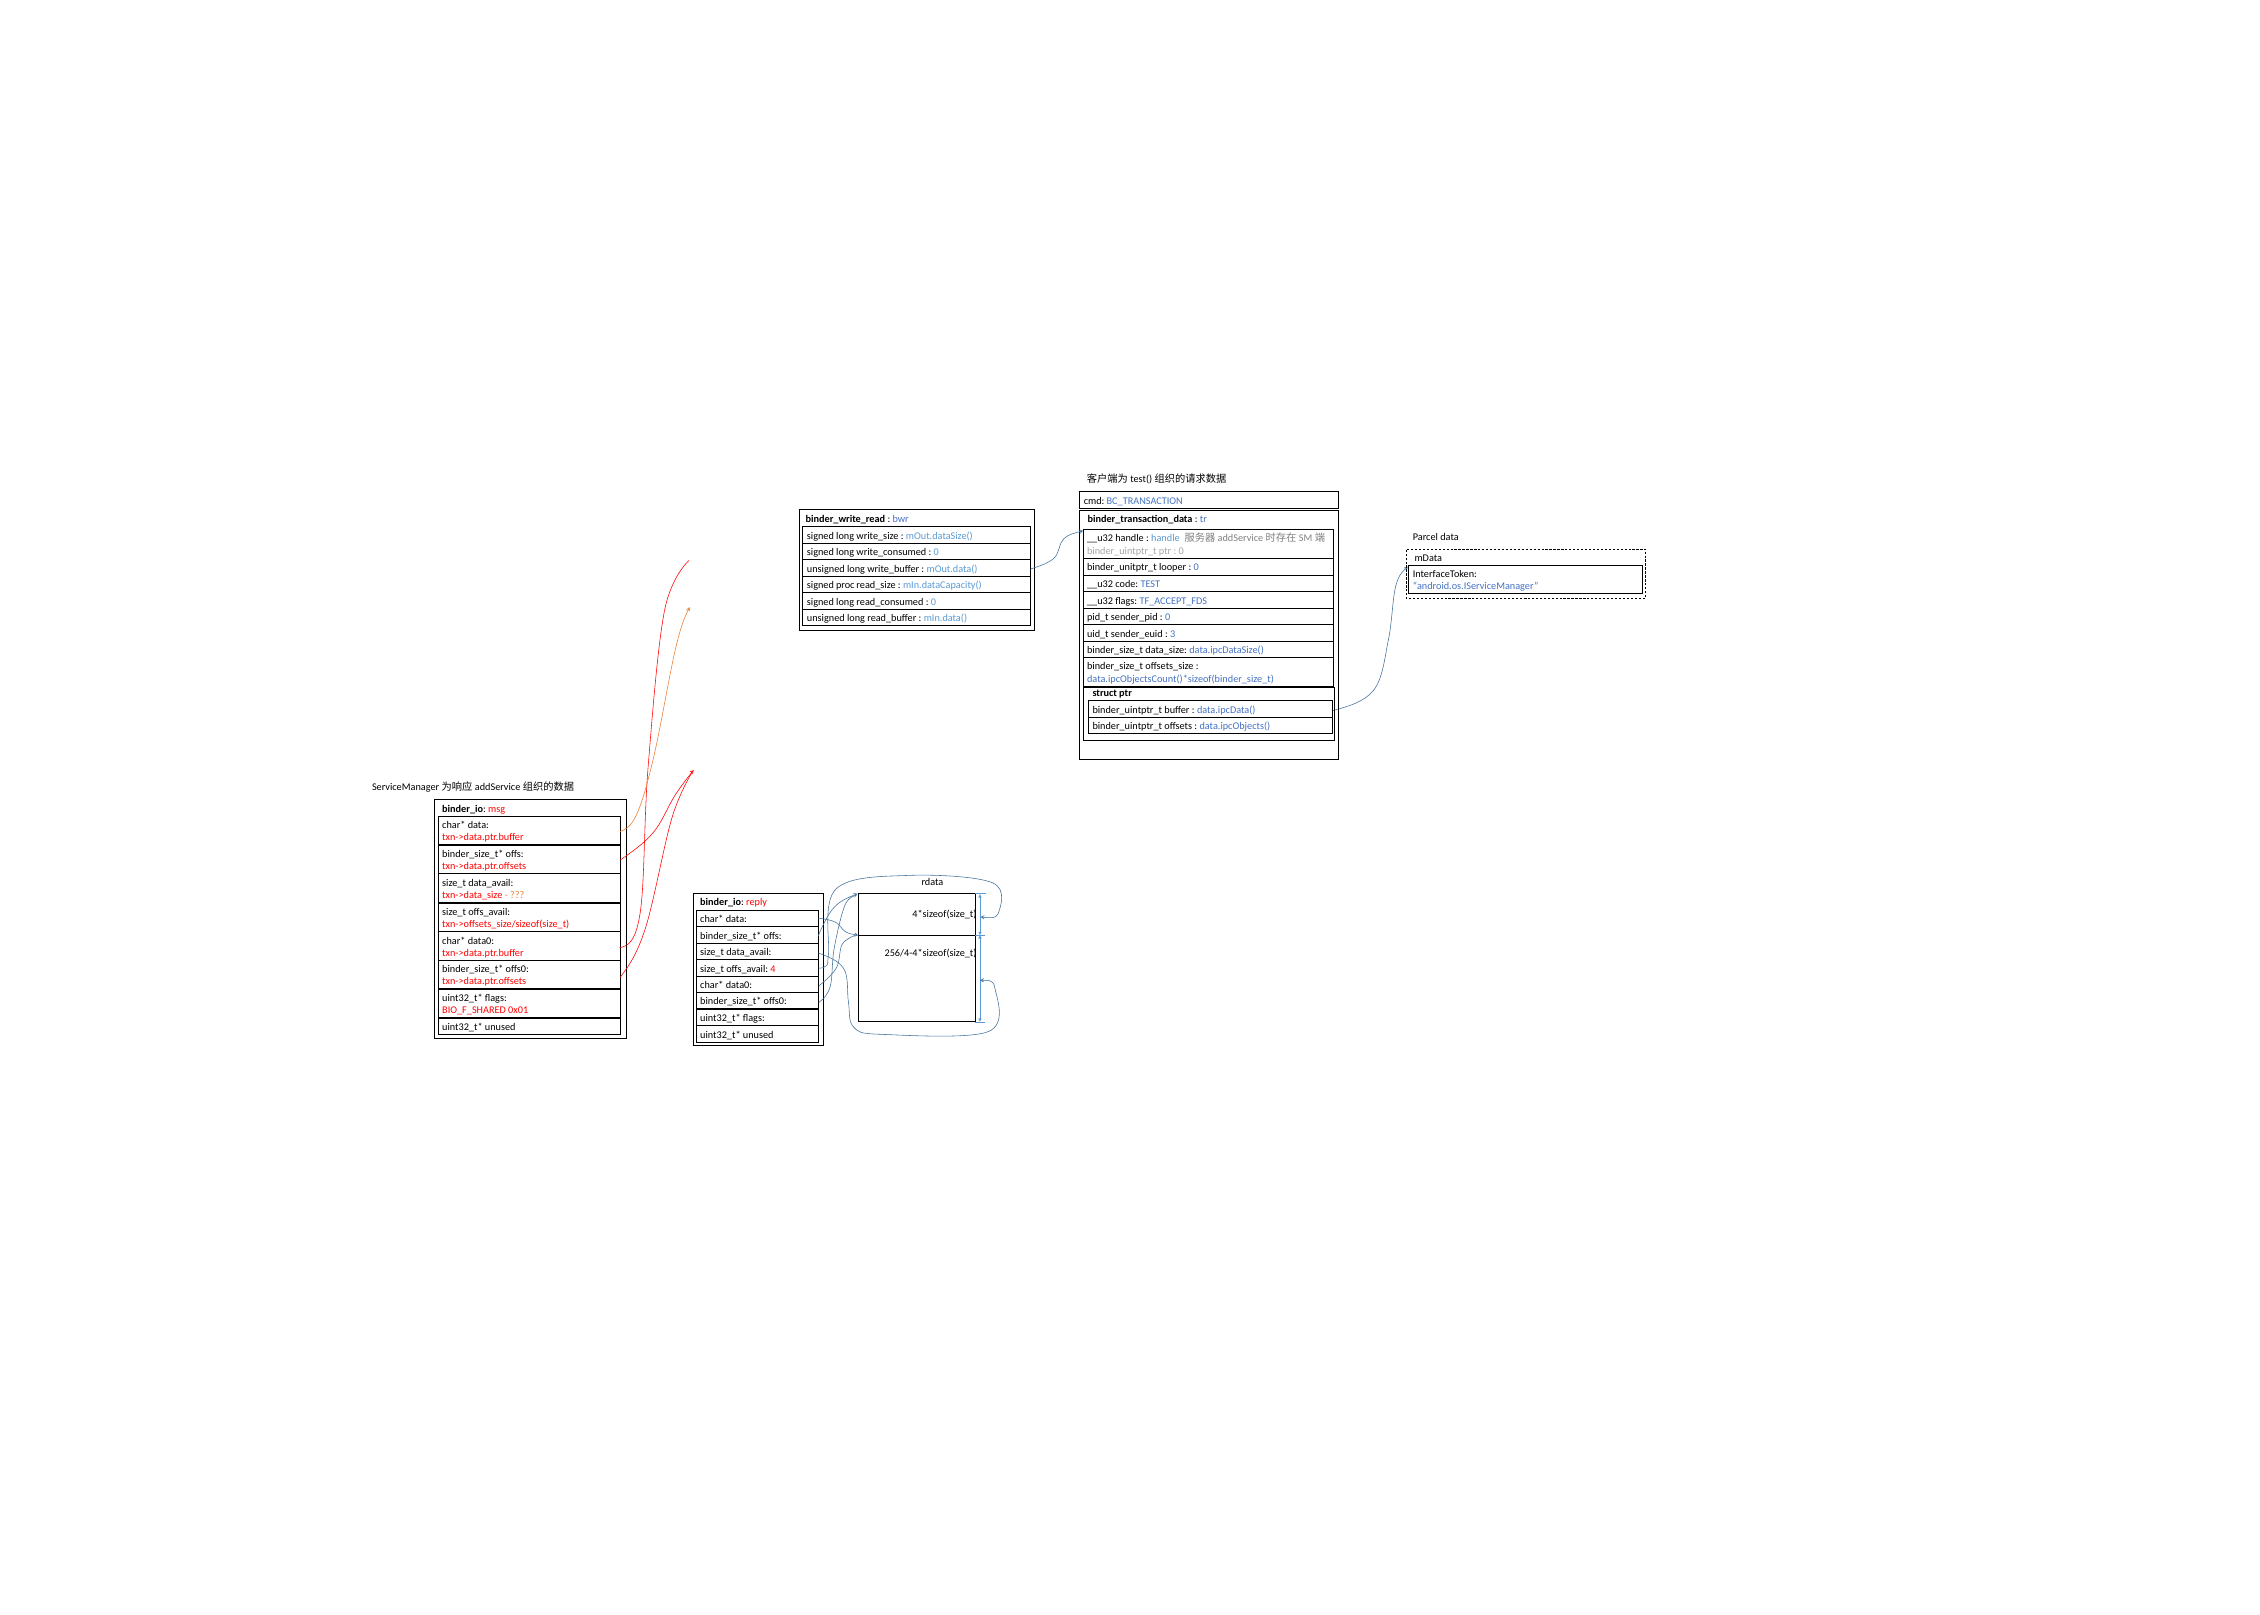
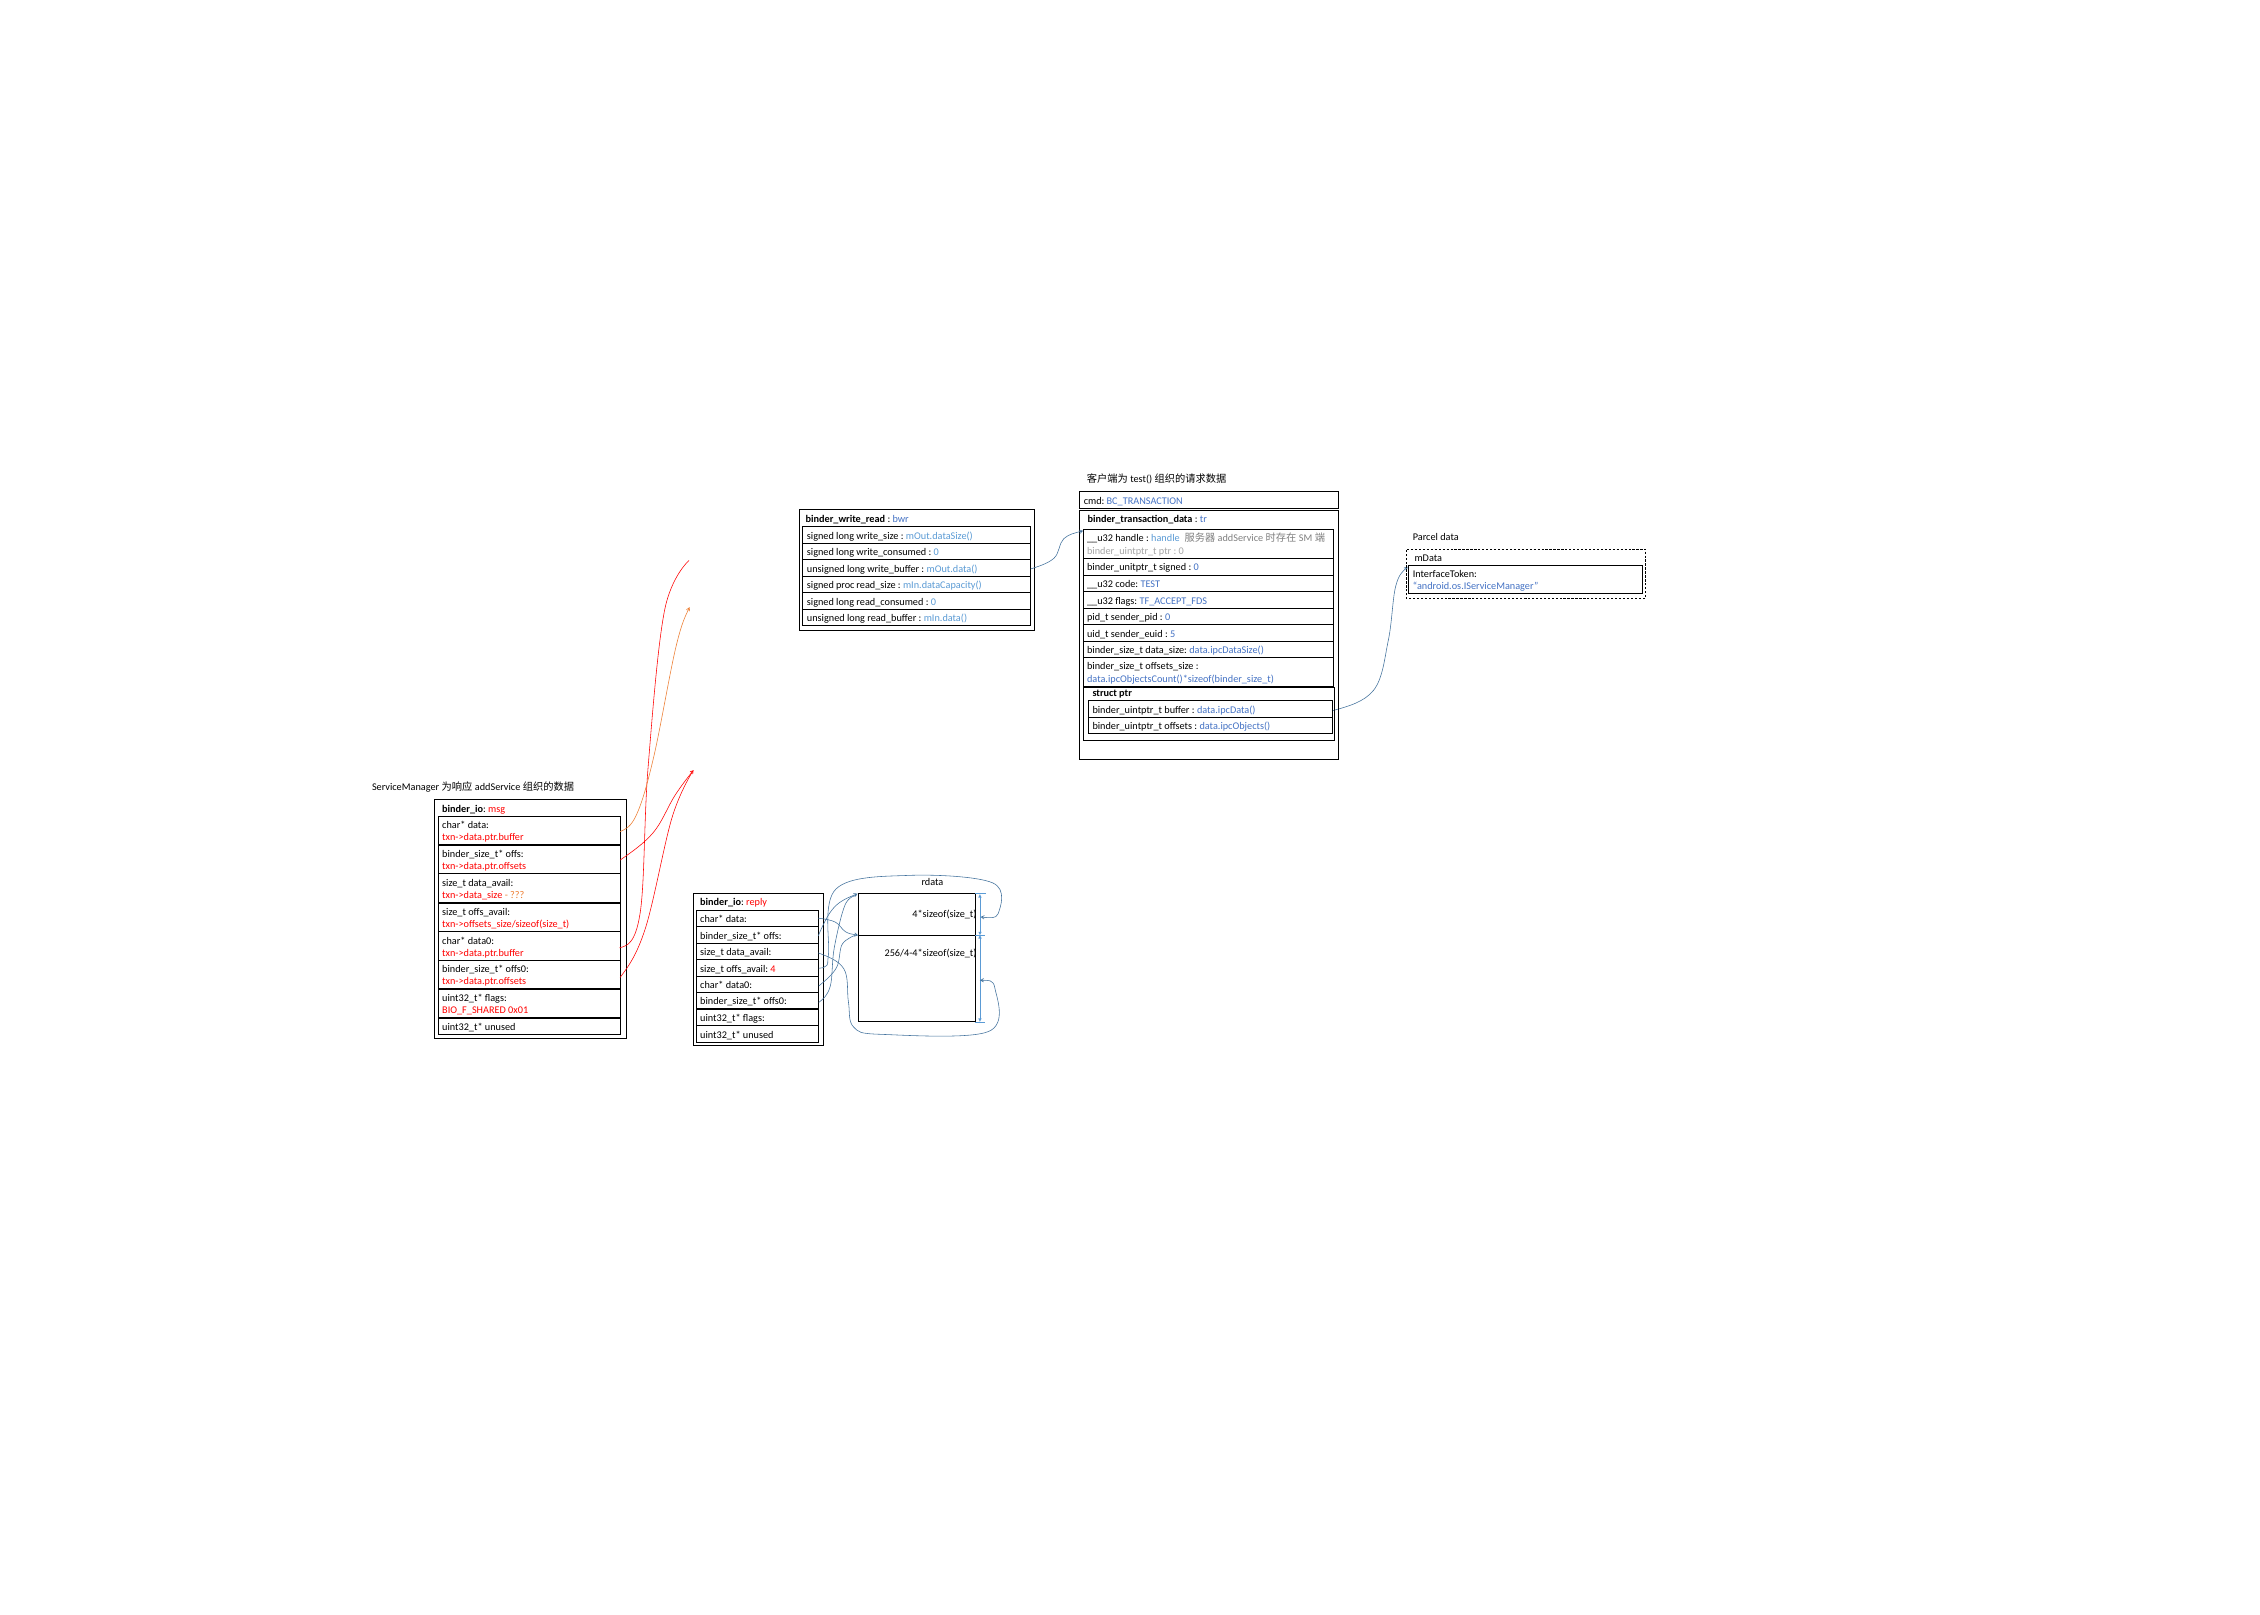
binder_unitptr_t looper: looper -> signed
3: 3 -> 5
